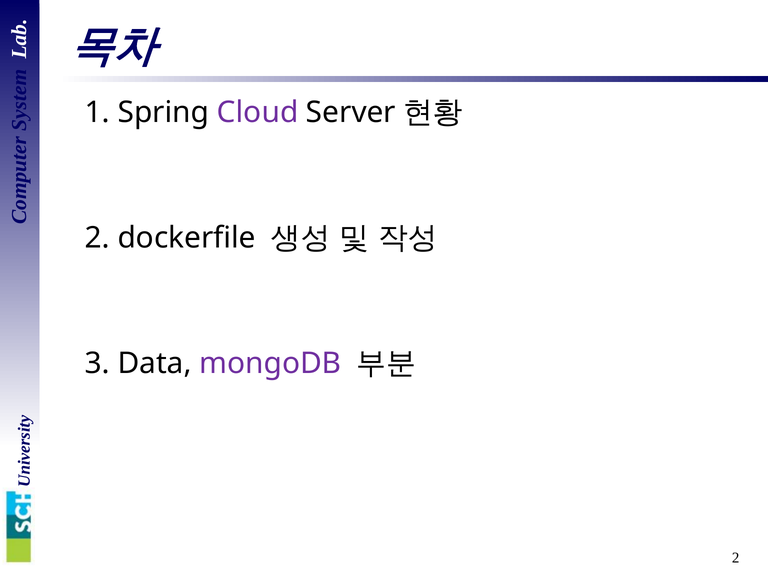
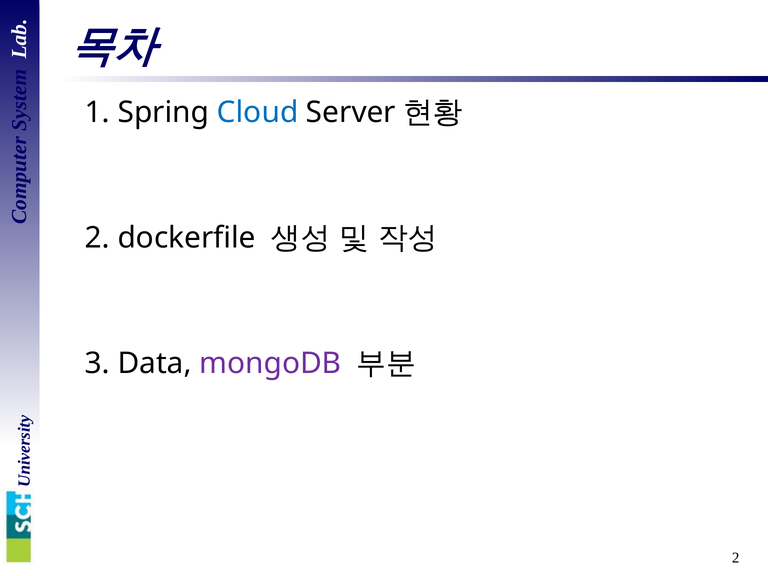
Cloud colour: purple -> blue
